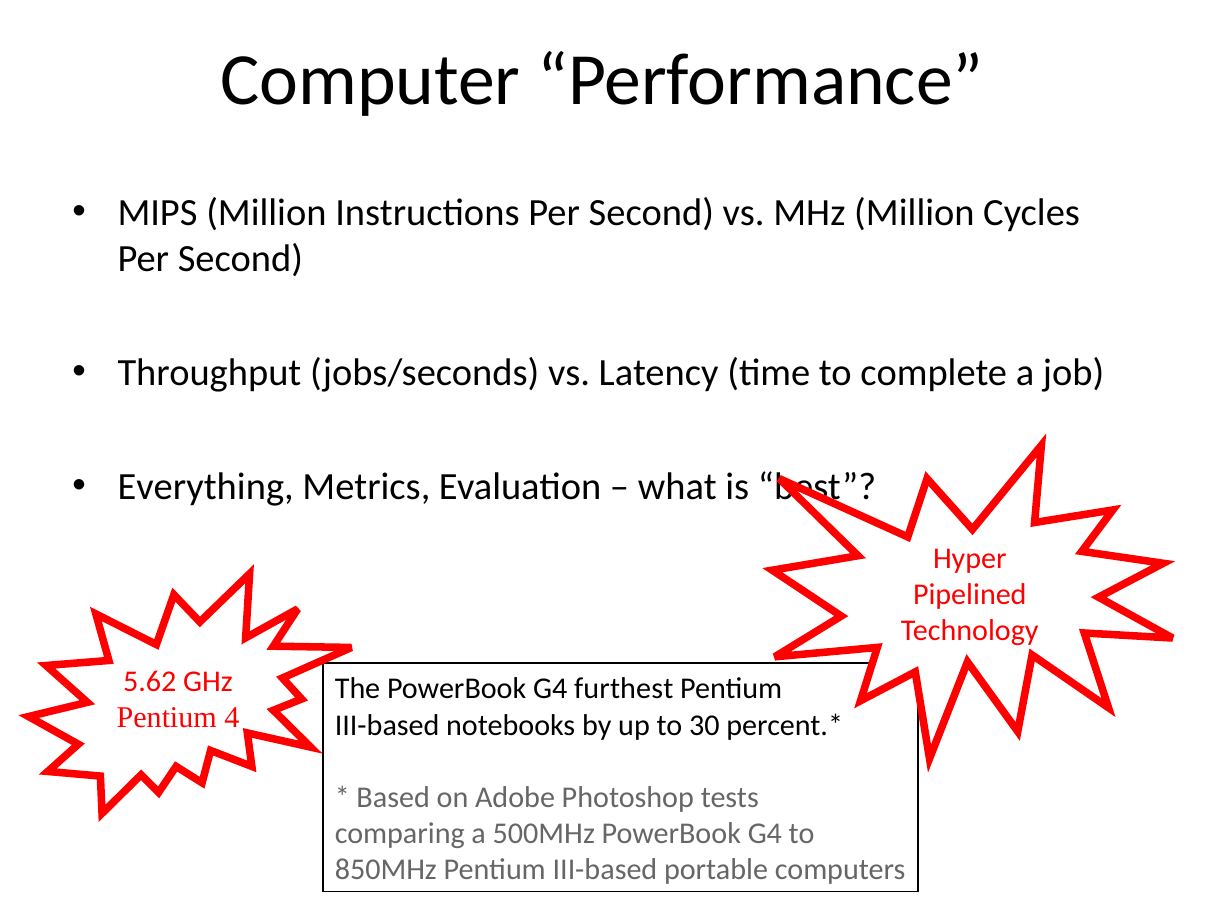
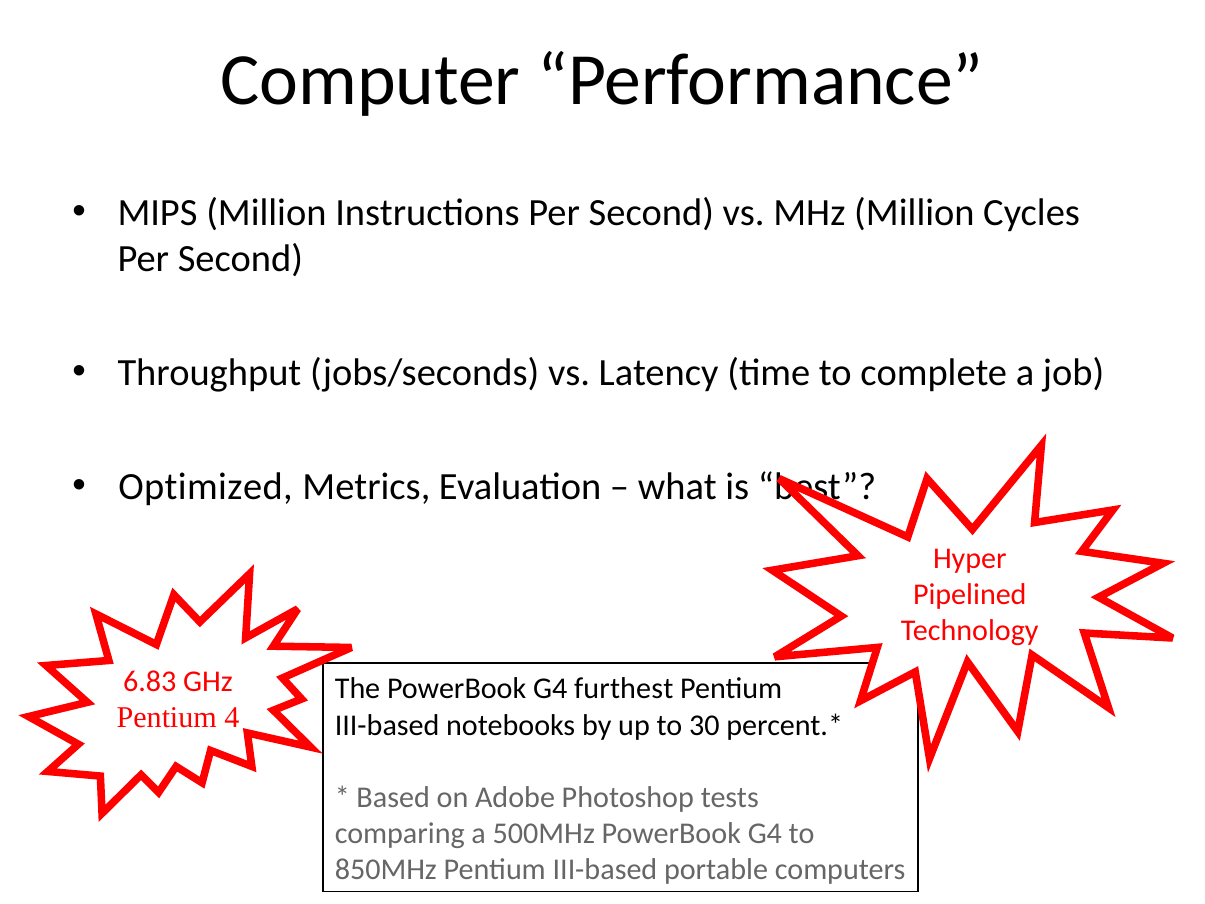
Everything: Everything -> Optimized
5.62: 5.62 -> 6.83
